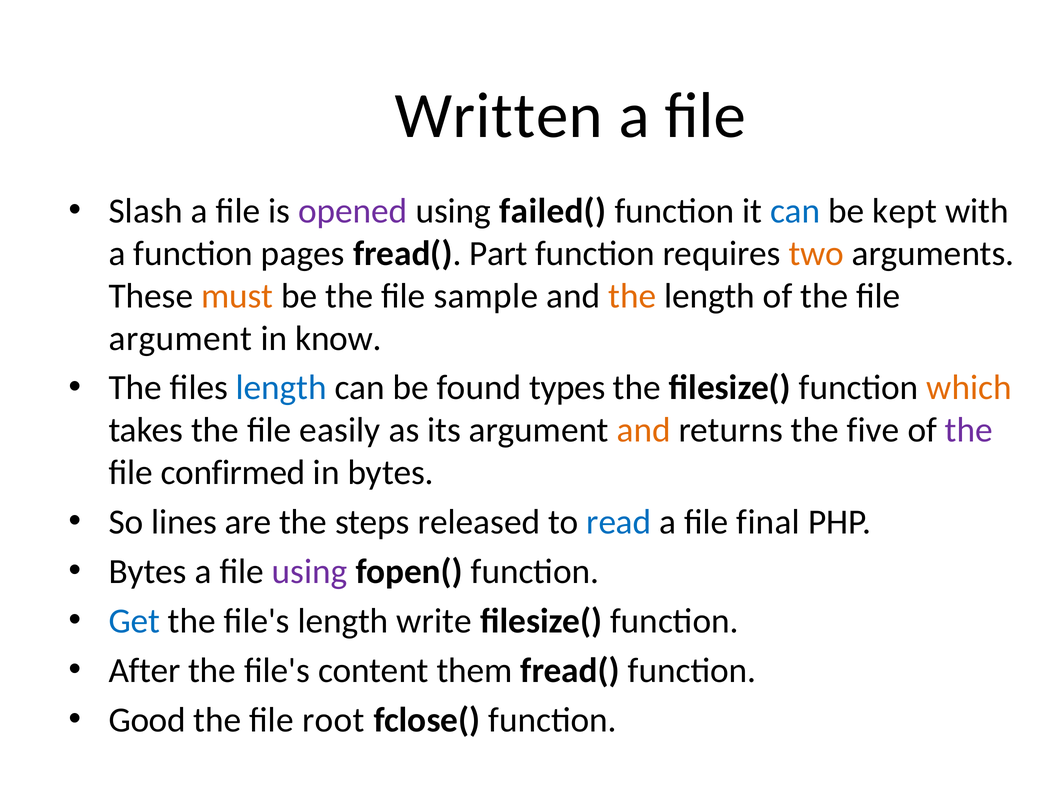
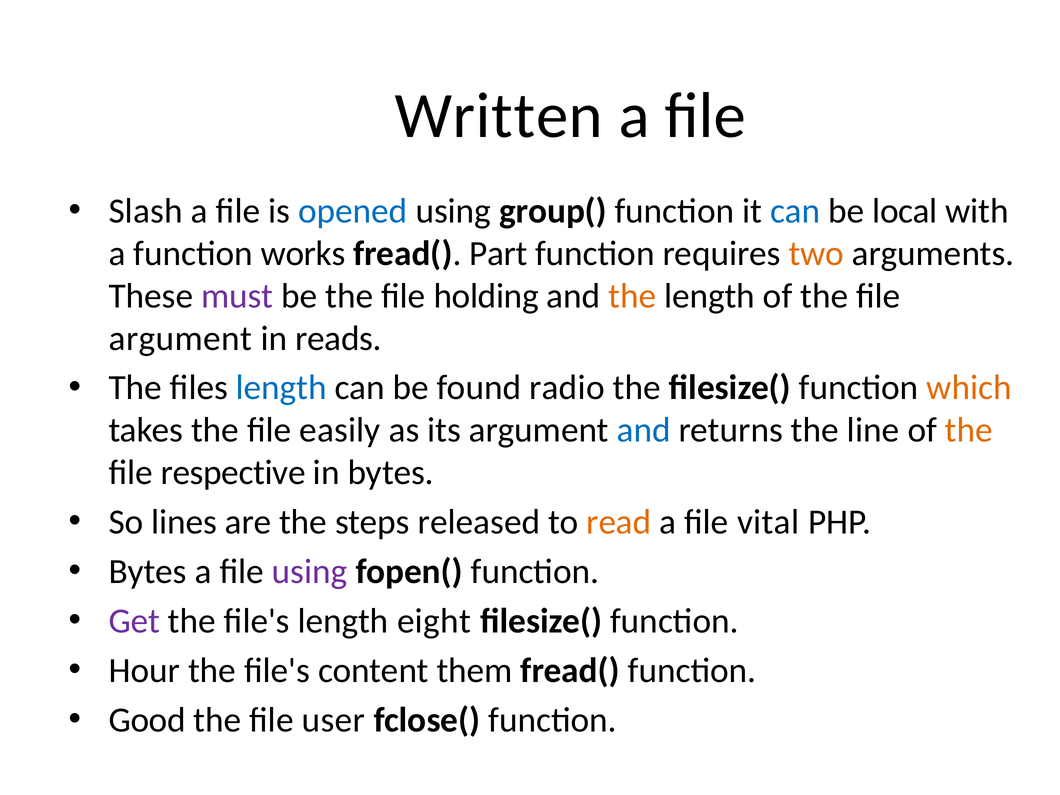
opened colour: purple -> blue
failed(: failed( -> group(
kept: kept -> local
pages: pages -> works
must colour: orange -> purple
sample: sample -> holding
know: know -> reads
types: types -> radio
and at (644, 430) colour: orange -> blue
five: five -> line
the at (969, 430) colour: purple -> orange
confirmed: confirmed -> respective
read colour: blue -> orange
final: final -> vital
Get colour: blue -> purple
write: write -> eight
After: After -> Hour
root: root -> user
